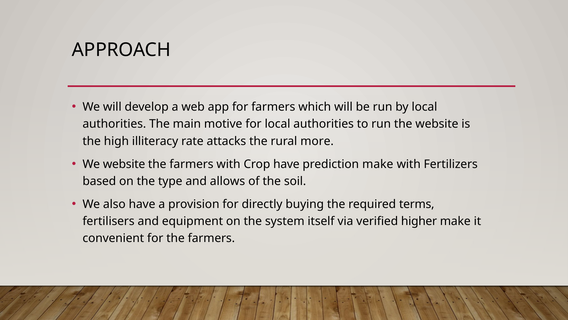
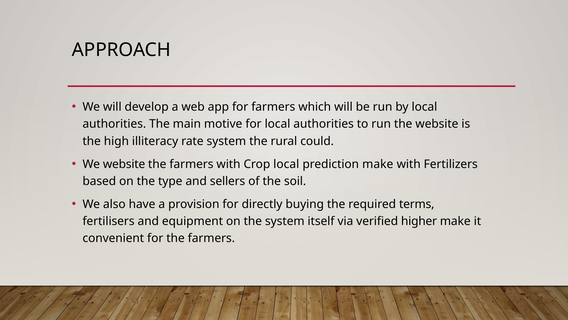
rate attacks: attacks -> system
more: more -> could
Crop have: have -> local
allows: allows -> sellers
